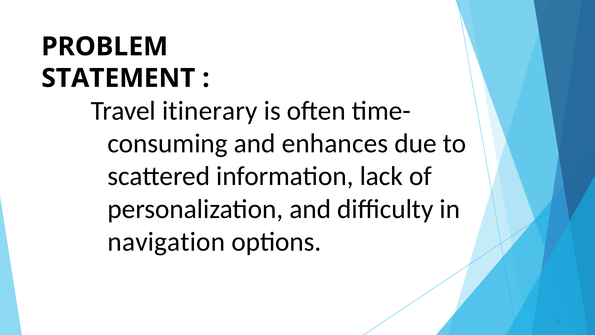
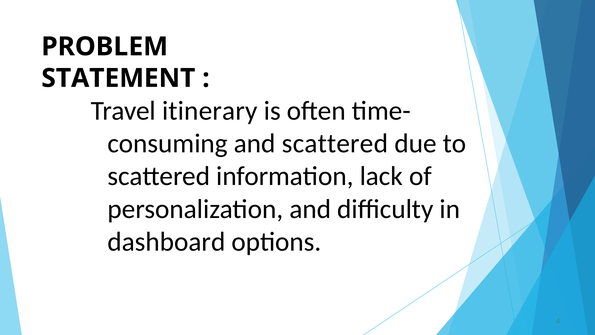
and enhances: enhances -> scattered
navigation: navigation -> dashboard
